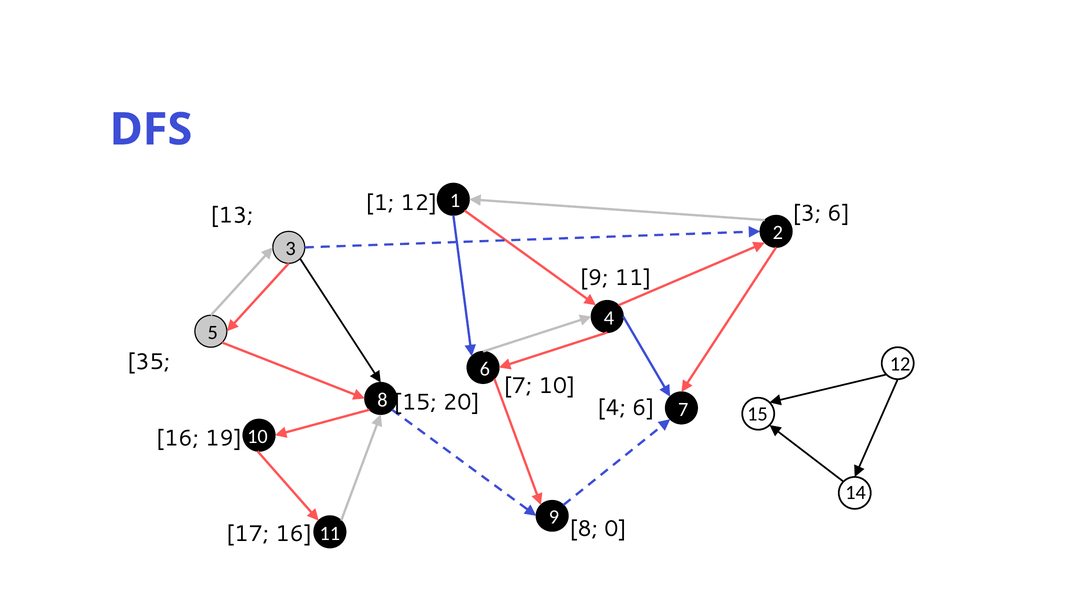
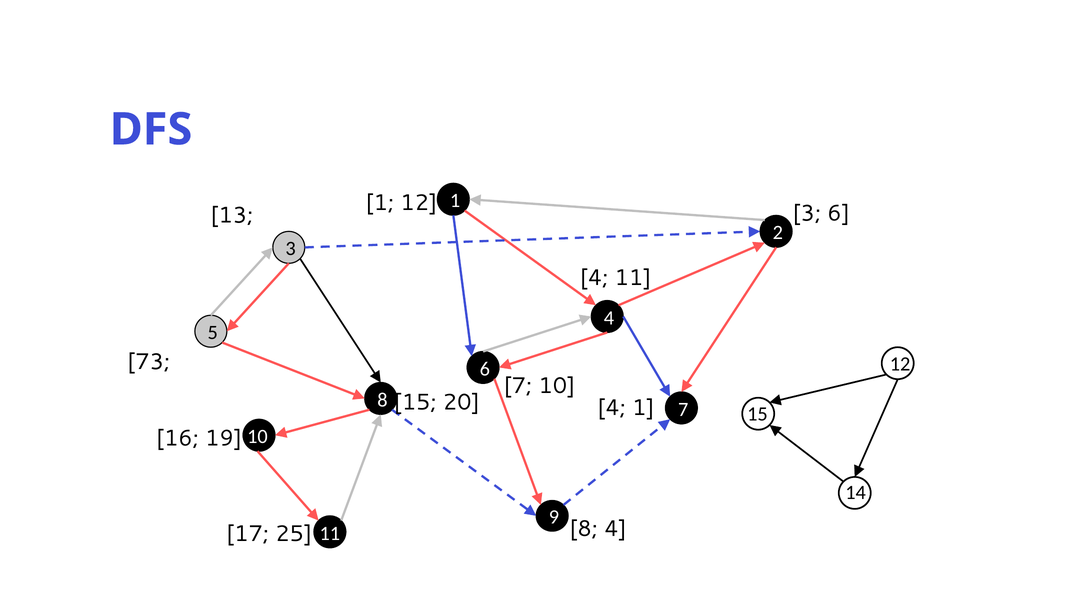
9 at (594, 278): 9 -> 4
35: 35 -> 73
6 at (643, 408): 6 -> 1
8 0: 0 -> 4
17 16: 16 -> 25
